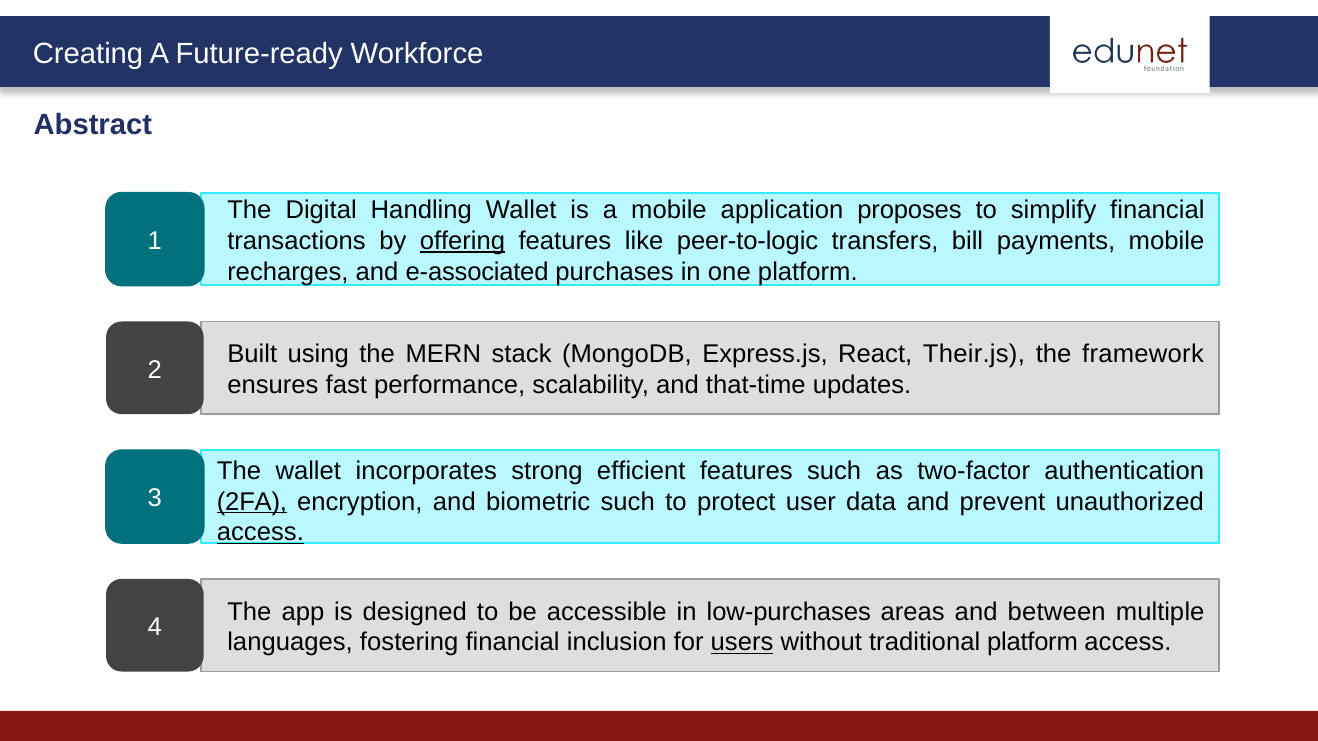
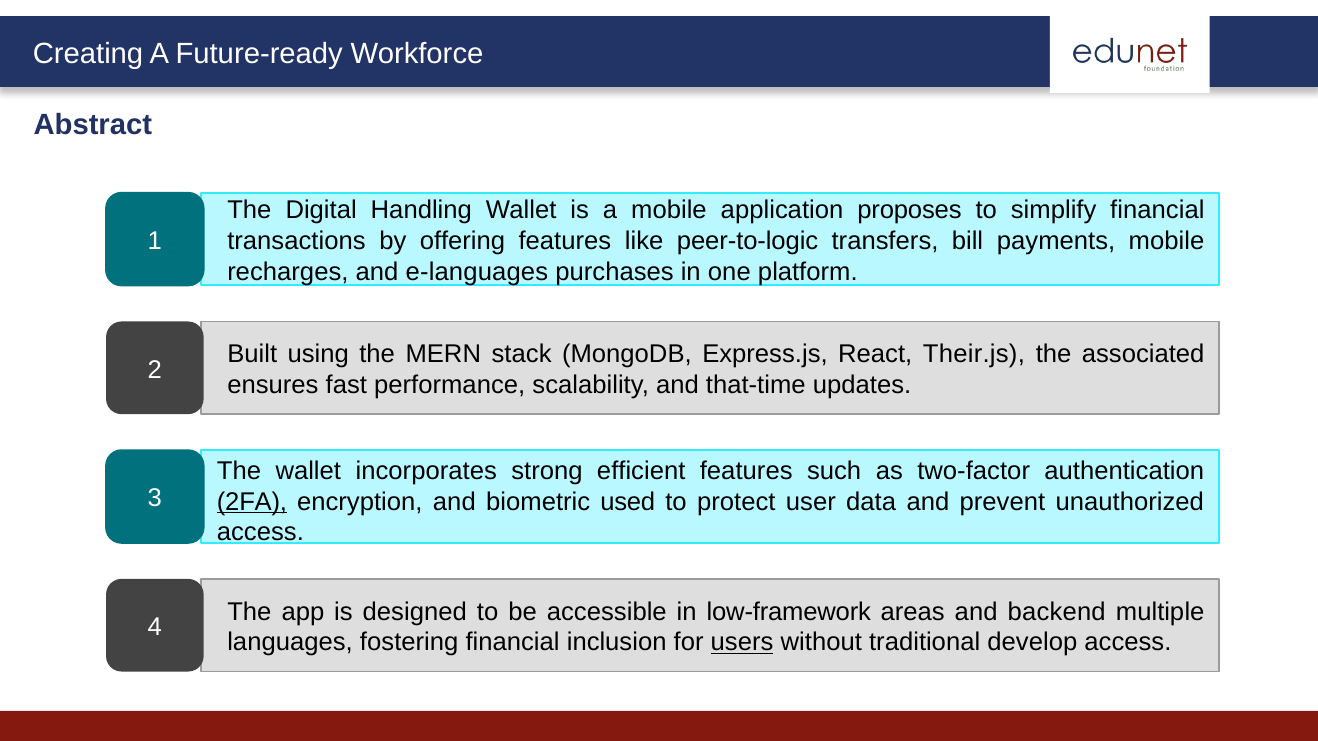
offering underline: present -> none
e-associated: e-associated -> e-languages
framework: framework -> associated
biometric such: such -> used
access at (260, 533) underline: present -> none
low-purchases: low-purchases -> low-framework
between: between -> backend
traditional platform: platform -> develop
